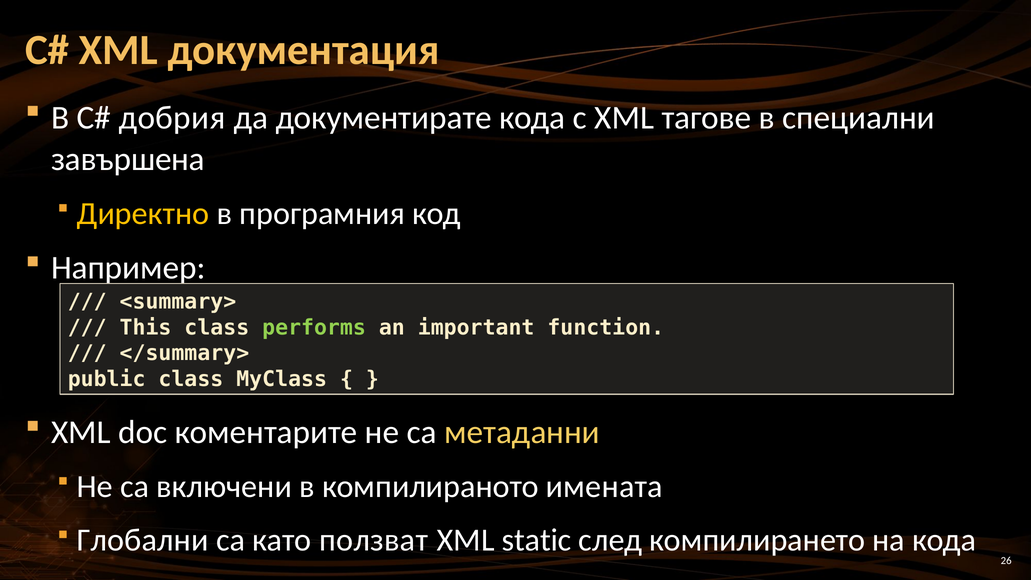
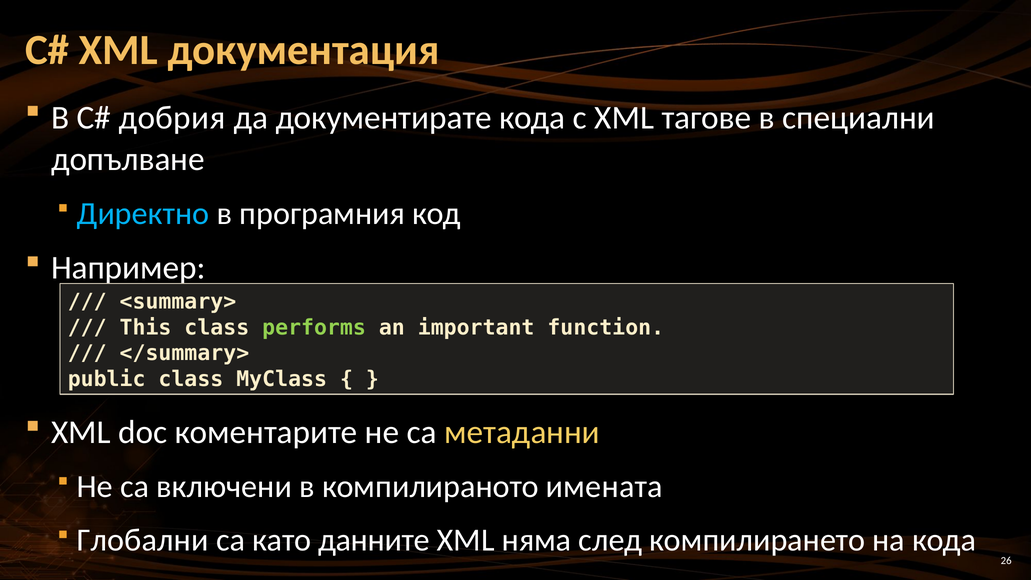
завършена: завършена -> допълване
Директно colour: yellow -> light blue
ползват: ползват -> данните
static: static -> няма
